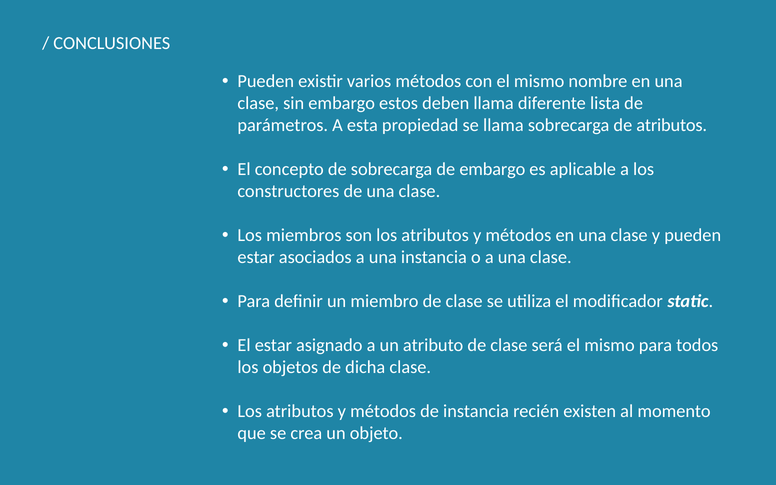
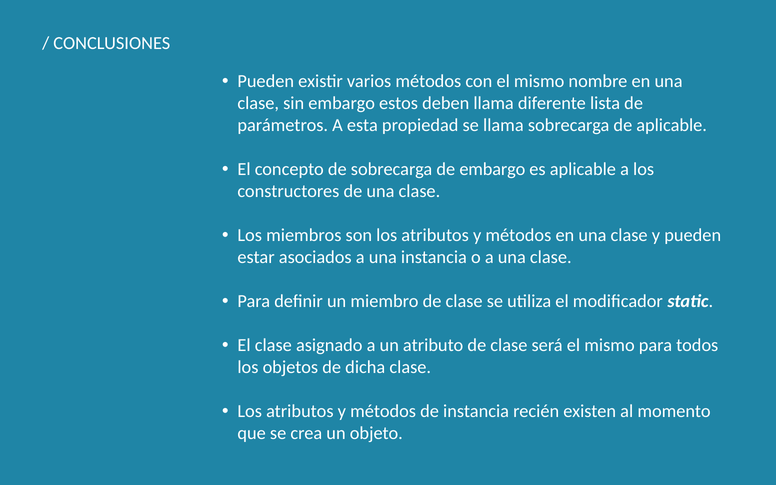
de atributos: atributos -> aplicable
El estar: estar -> clase
